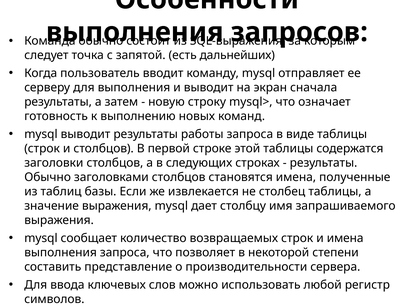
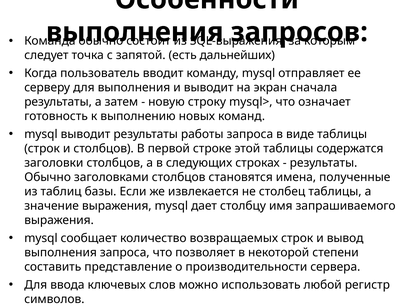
и имена: имена -> вывод
